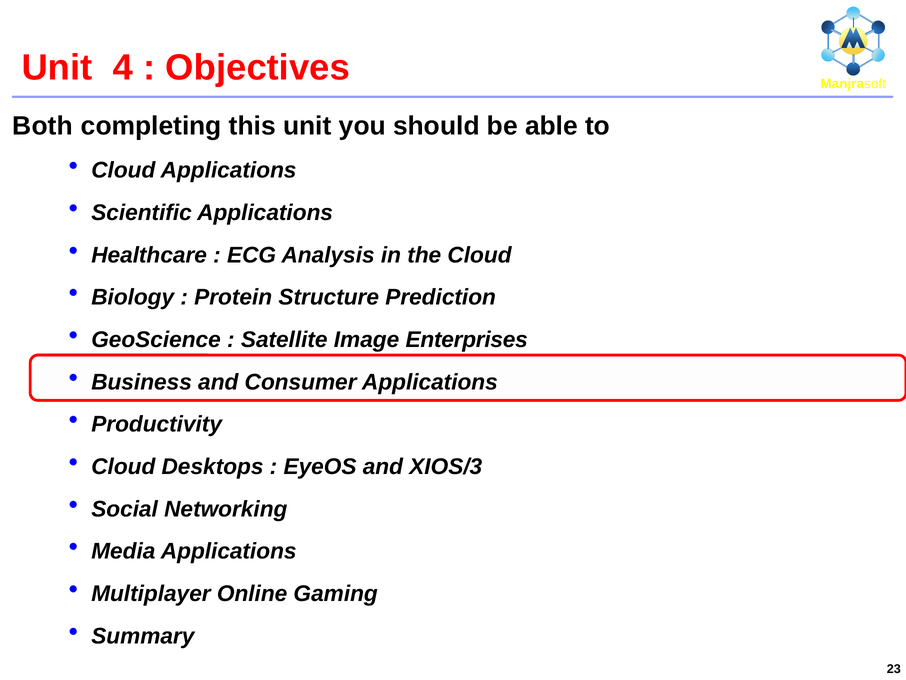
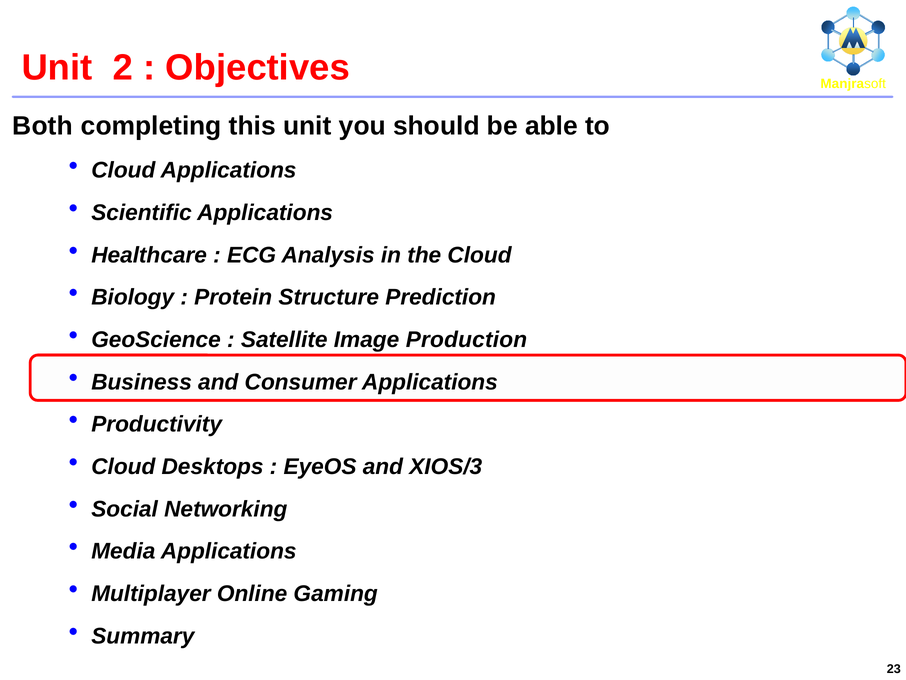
4: 4 -> 2
Enterprises: Enterprises -> Production
